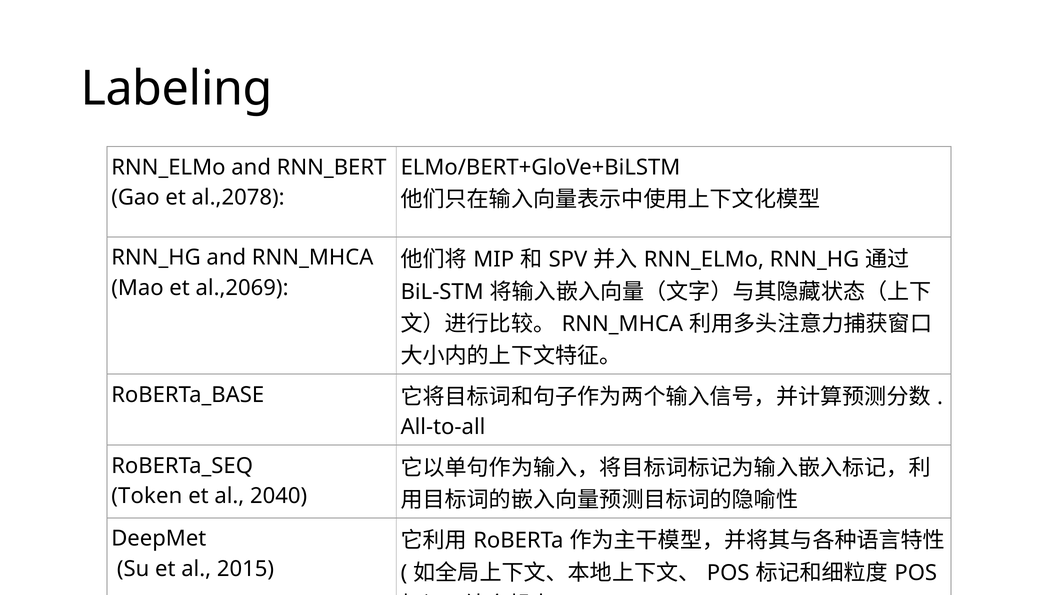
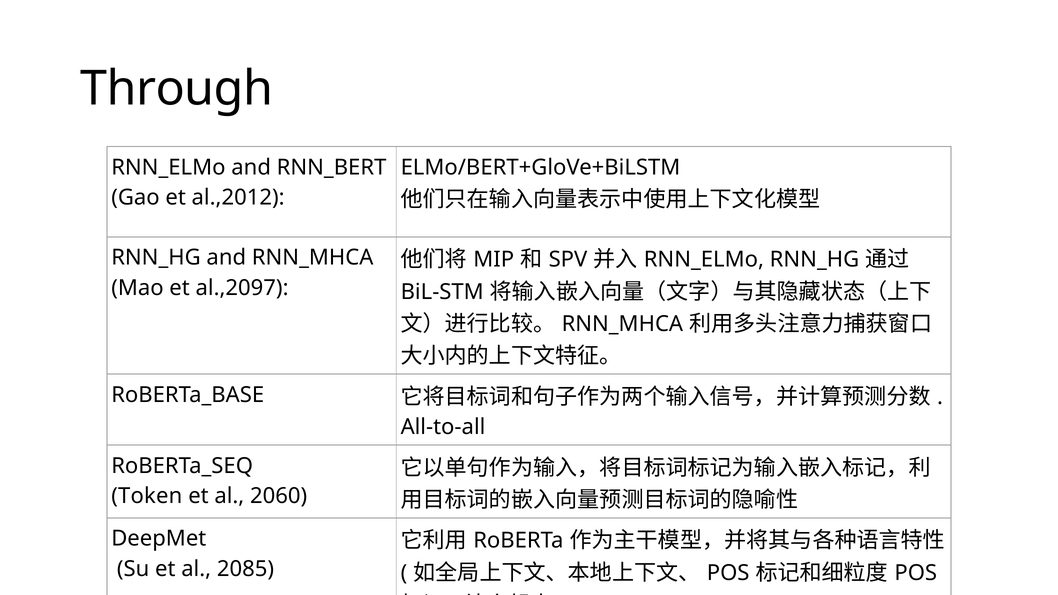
Labeling: Labeling -> Through
al.,2078: al.,2078 -> al.,2012
al.,2069: al.,2069 -> al.,2097
2040: 2040 -> 2060
2015: 2015 -> 2085
